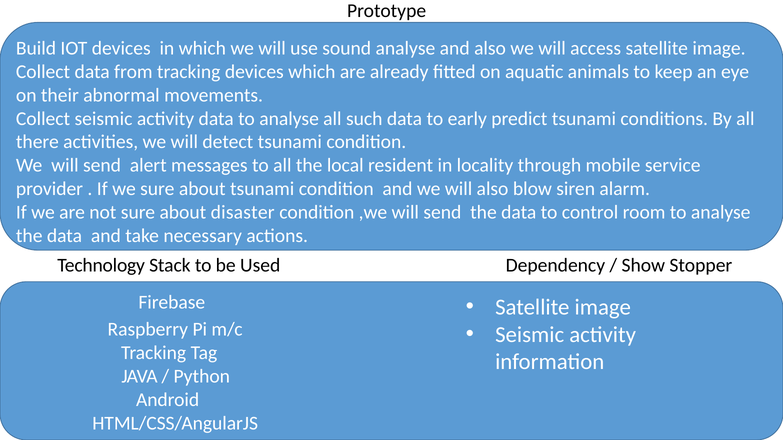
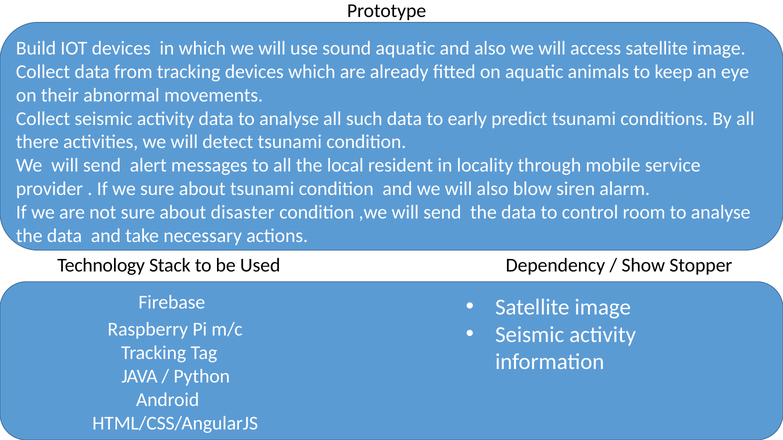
sound analyse: analyse -> aquatic
